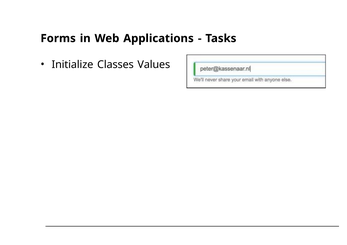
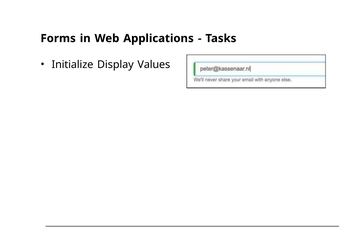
Classes: Classes -> Display
